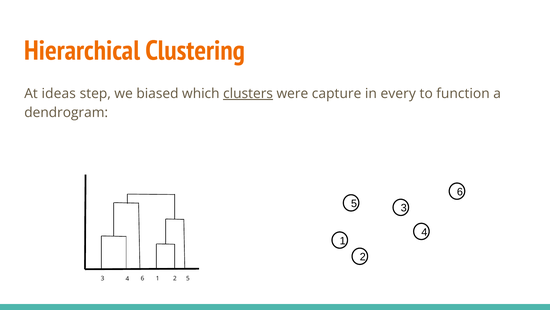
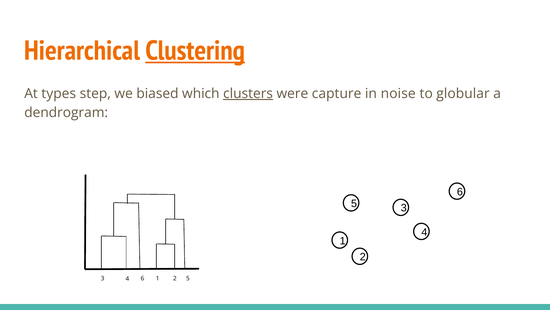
Clustering underline: none -> present
ideas: ideas -> types
every: every -> noise
function: function -> globular
